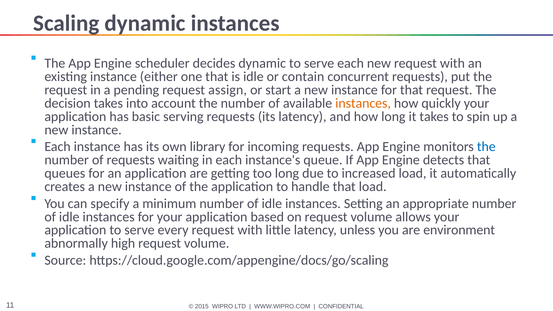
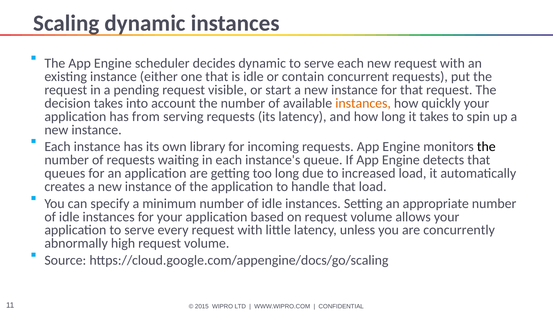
assign: assign -> visible
basic: basic -> from
the at (486, 147) colour: blue -> black
environment: environment -> concurrently
